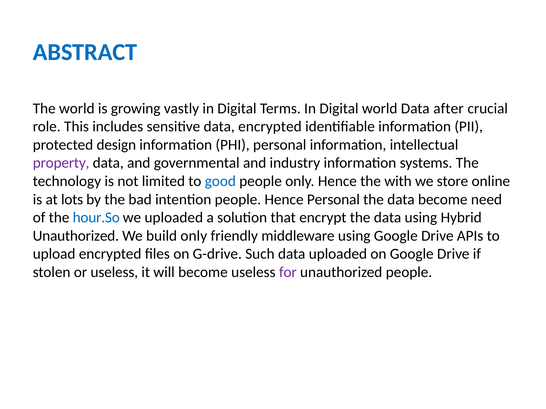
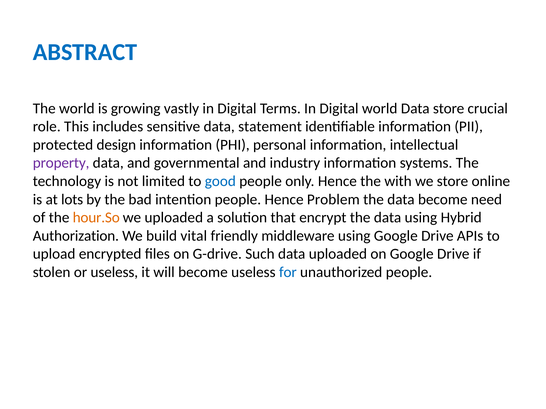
Data after: after -> store
data encrypted: encrypted -> statement
Hence Personal: Personal -> Problem
hour.So colour: blue -> orange
Unauthorized at (76, 236): Unauthorized -> Authorization
build only: only -> vital
for colour: purple -> blue
